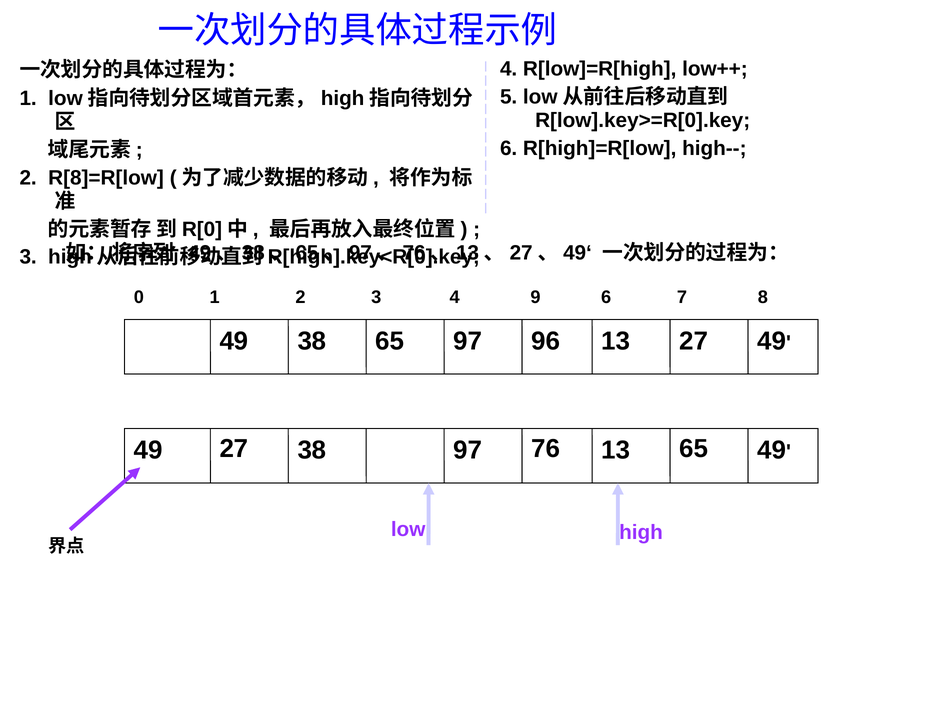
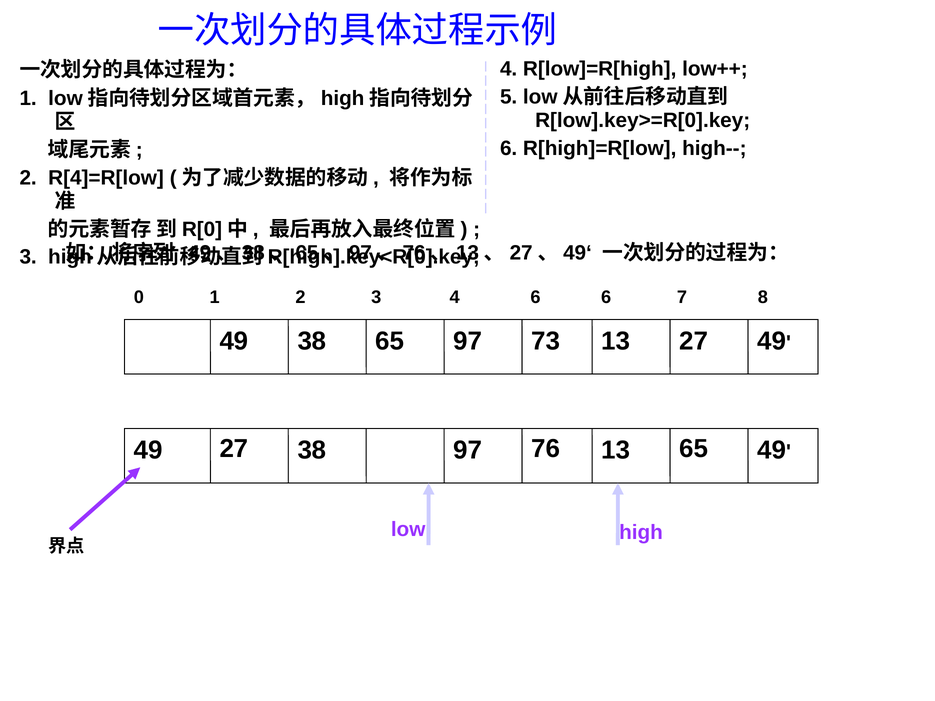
R[8]=R[low: R[8]=R[low -> R[4]=R[low
4 9: 9 -> 6
96: 96 -> 73
